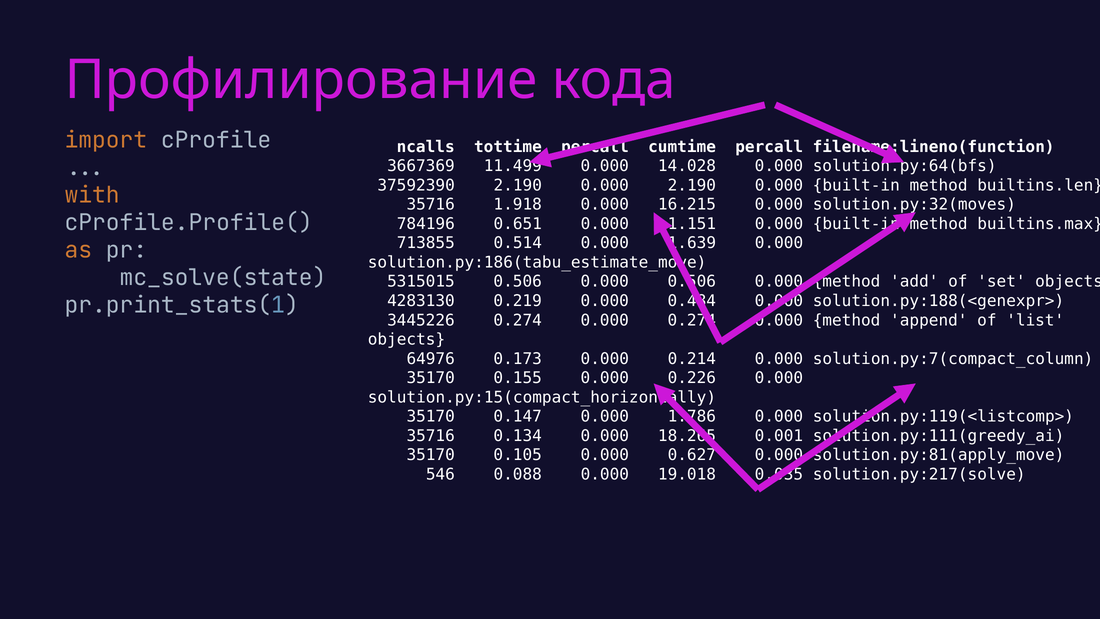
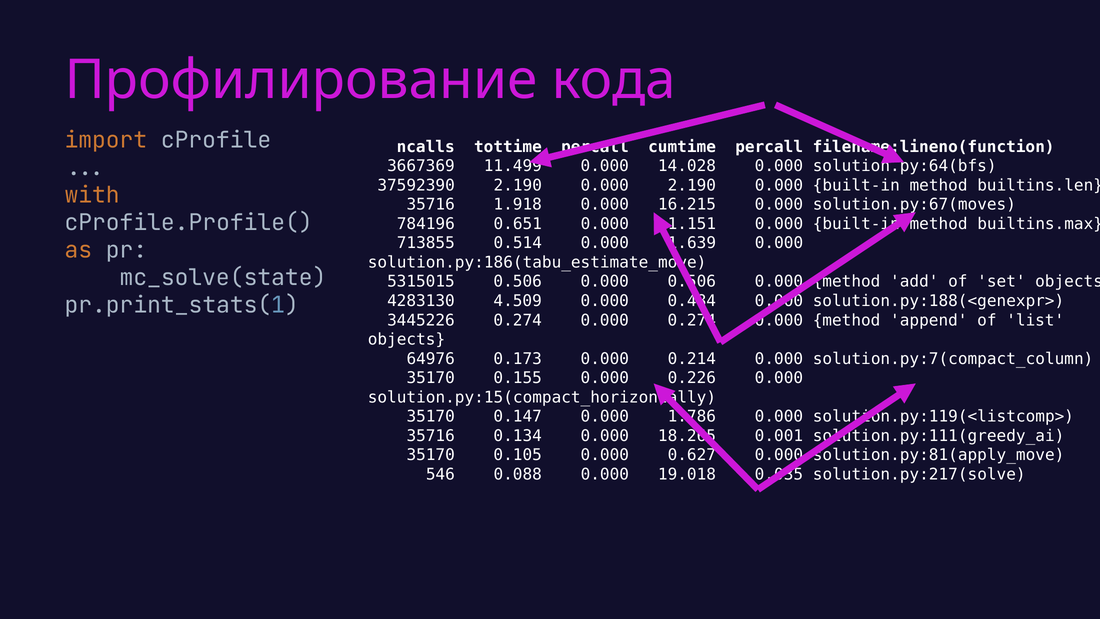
solution.py:32(moves: solution.py:32(moves -> solution.py:67(moves
0.219: 0.219 -> 4.509
